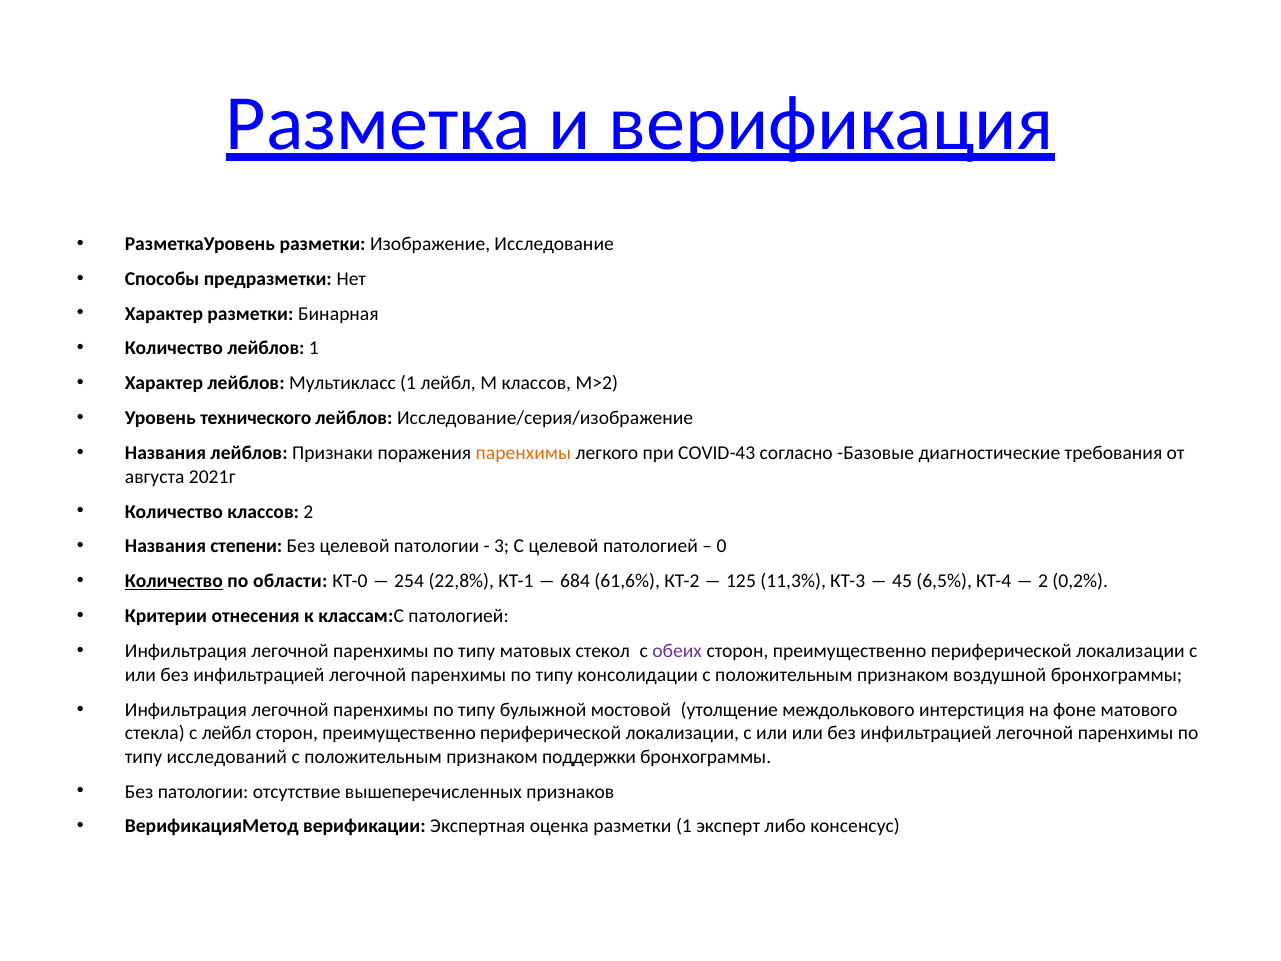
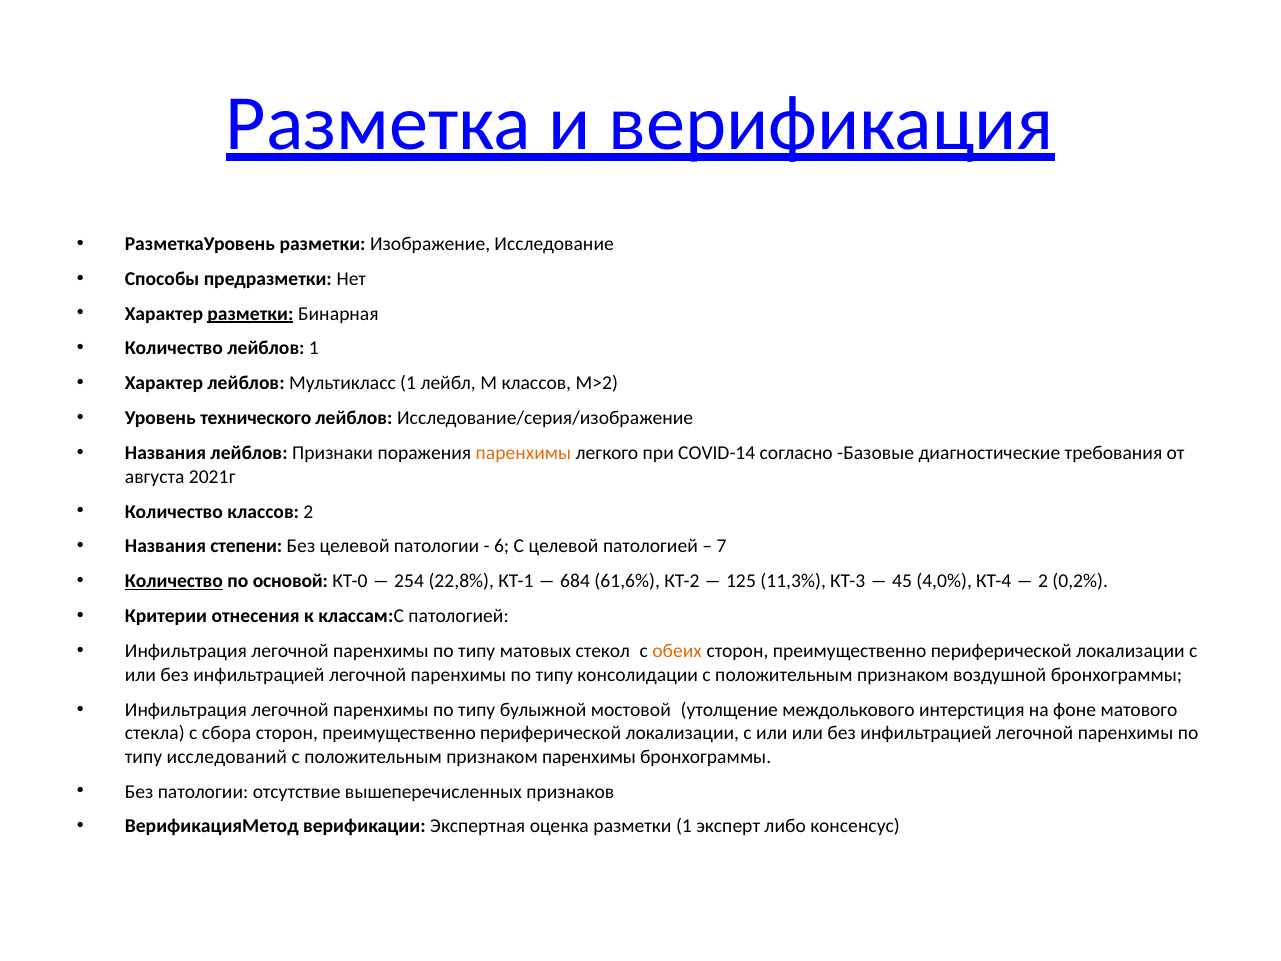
разметки at (250, 313) underline: none -> present
COVID-43: COVID-43 -> COVID-14
3: 3 -> 6
0: 0 -> 7
области: области -> основой
6,5%: 6,5% -> 4,0%
обеих colour: purple -> orange
с лейбл: лейбл -> сбора
признаком поддержки: поддержки -> паренхимы
